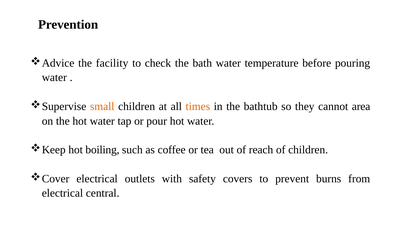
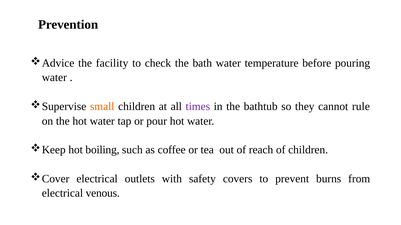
times colour: orange -> purple
area: area -> rule
central: central -> venous
